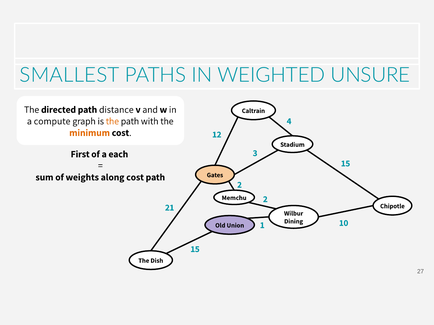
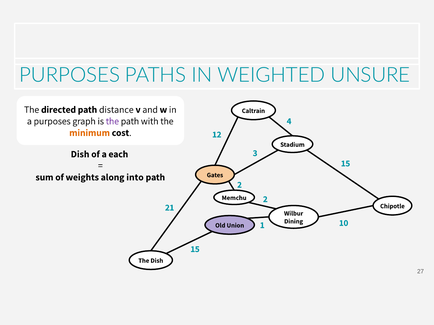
SMALLEST at (69, 75): SMALLEST -> PURPOSES
a compute: compute -> purposes
the at (112, 121) colour: orange -> purple
First at (80, 154): First -> Dish
along cost: cost -> into
